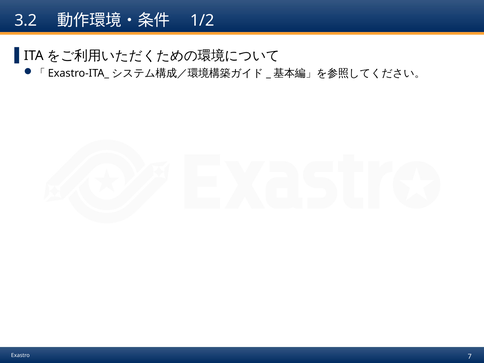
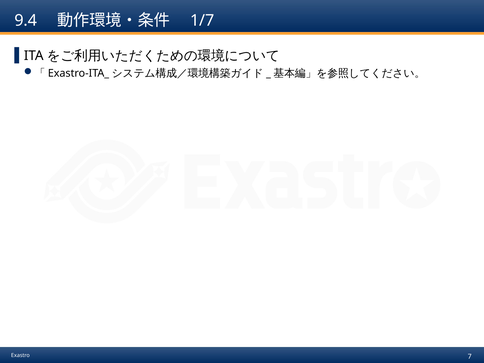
3.2: 3.2 -> 9.4
1/2: 1/2 -> 1/7
